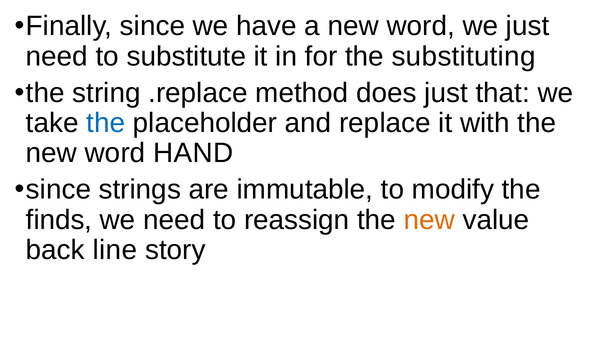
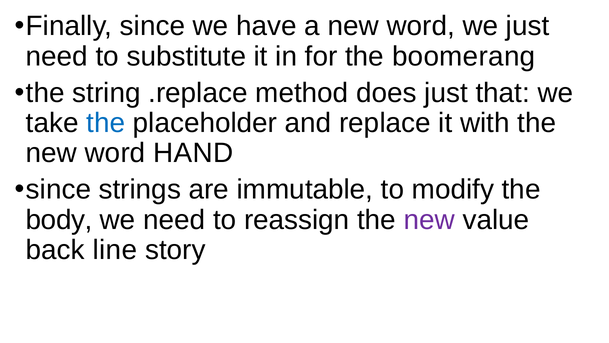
substituting: substituting -> boomerang
finds: finds -> body
new at (429, 220) colour: orange -> purple
